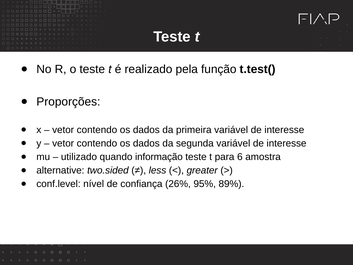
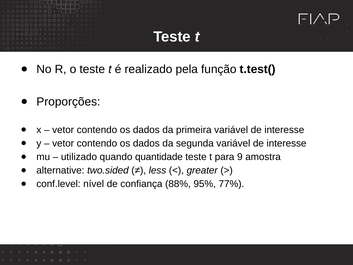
informação: informação -> quantidade
6: 6 -> 9
26%: 26% -> 88%
89%: 89% -> 77%
